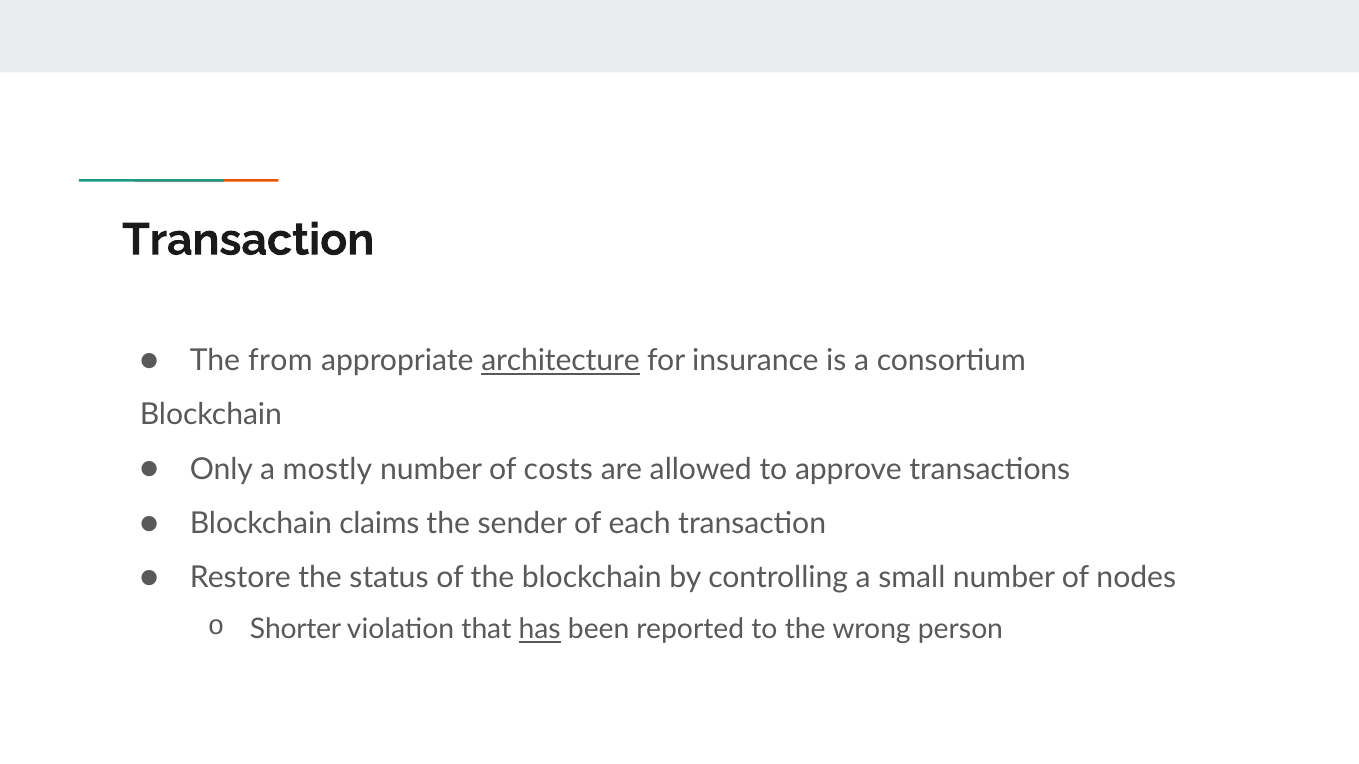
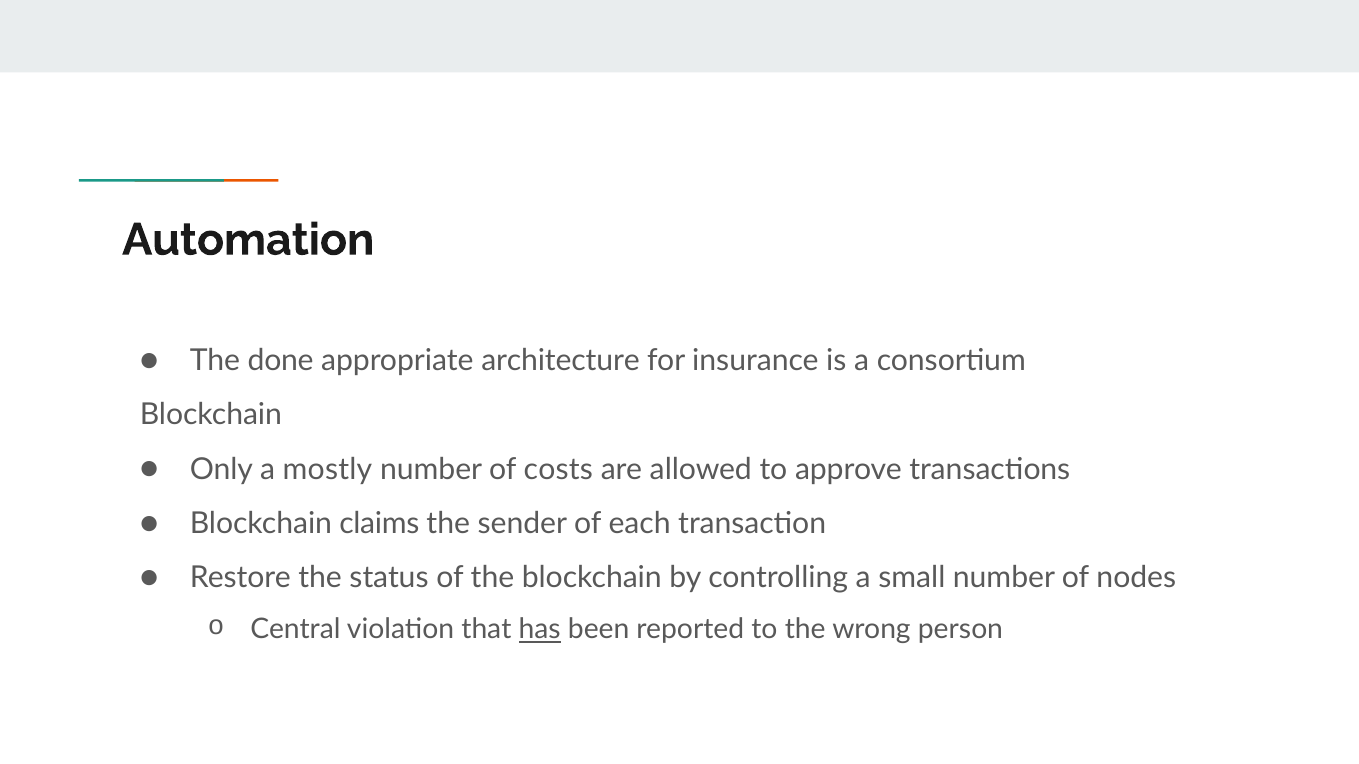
Transaction at (248, 240): Transaction -> Automation
from: from -> done
architecture underline: present -> none
Shorter: Shorter -> Central
